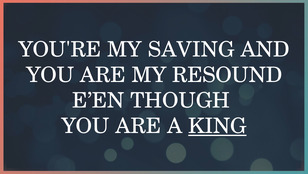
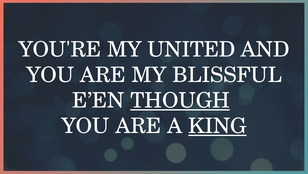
SAVING: SAVING -> UNITED
RESOUND: RESOUND -> BLISSFUL
THOUGH underline: none -> present
